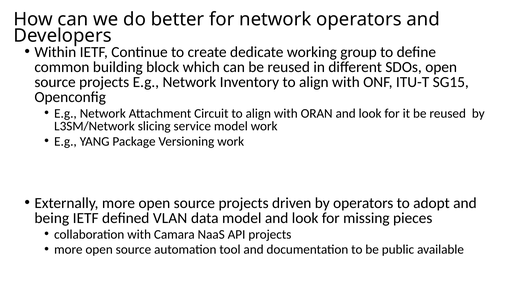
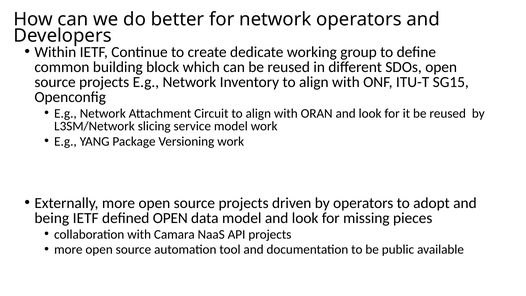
defined VLAN: VLAN -> OPEN
